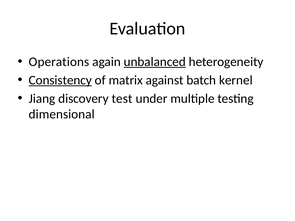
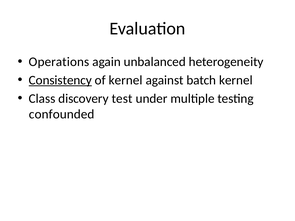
unbalanced underline: present -> none
of matrix: matrix -> kernel
Jiang: Jiang -> Class
dimensional: dimensional -> confounded
